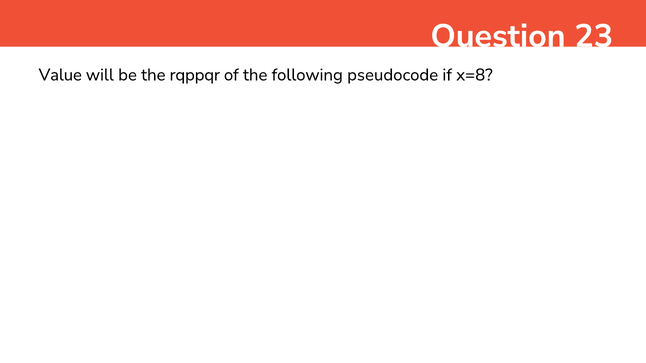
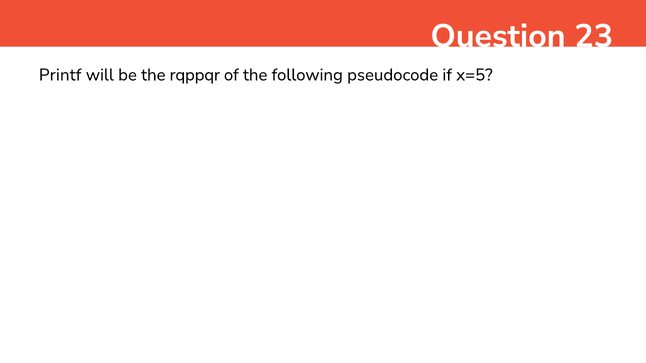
Value: Value -> Printf
x=8: x=8 -> x=5
